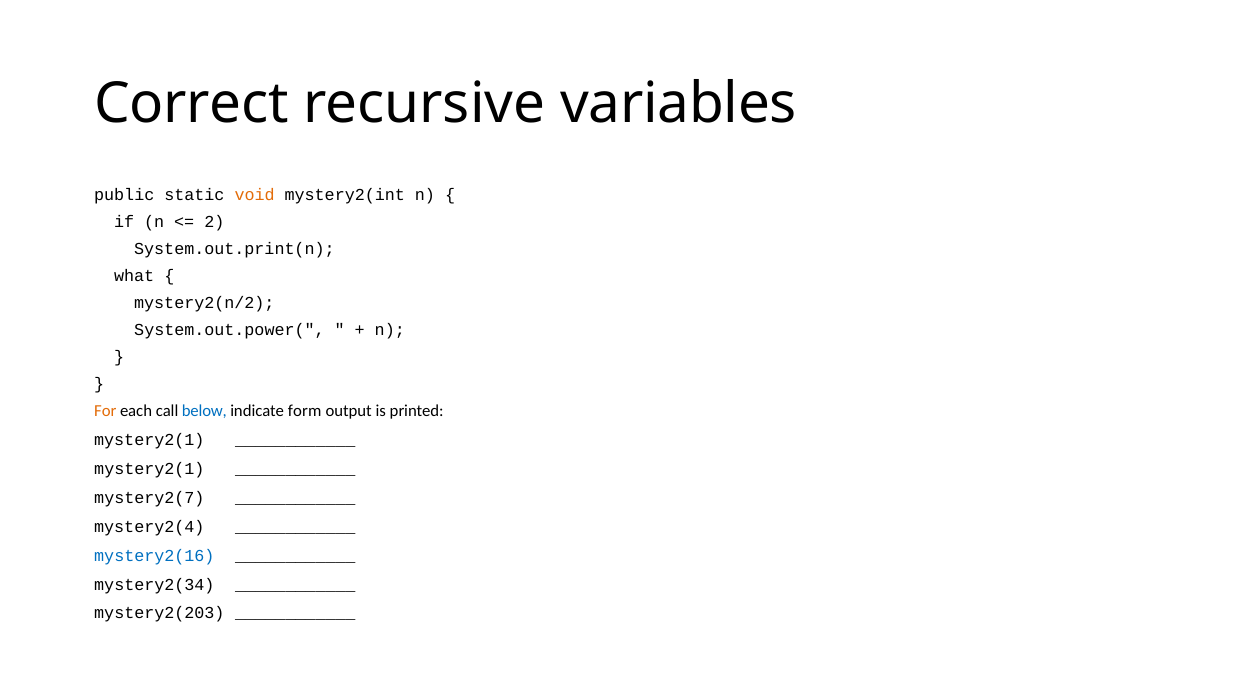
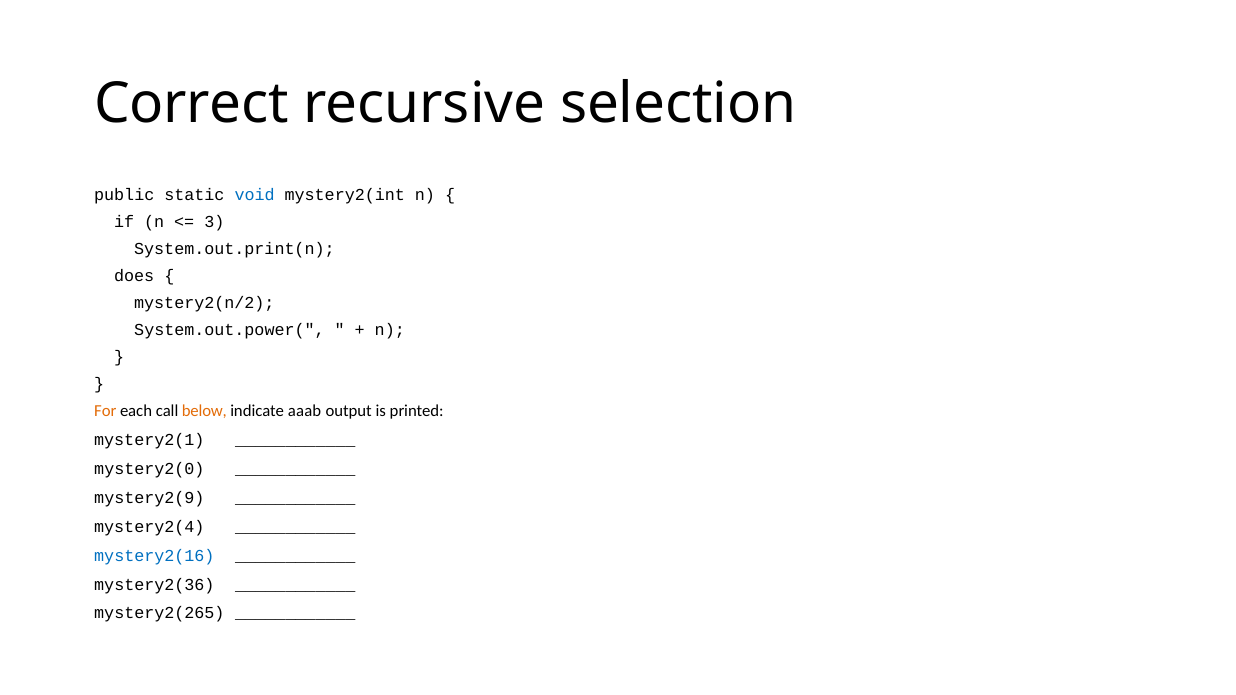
variables: variables -> selection
void colour: orange -> blue
2: 2 -> 3
what: what -> does
below colour: blue -> orange
form: form -> aaab
mystery2(1 at (149, 469): mystery2(1 -> mystery2(0
mystery2(7: mystery2(7 -> mystery2(9
mystery2(34: mystery2(34 -> mystery2(36
mystery2(203: mystery2(203 -> mystery2(265
